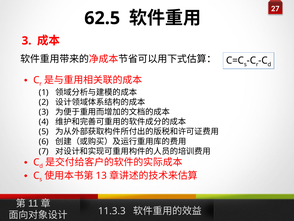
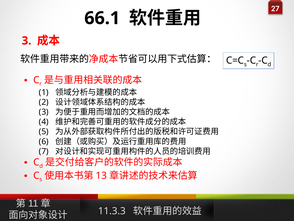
62.5: 62.5 -> 66.1
